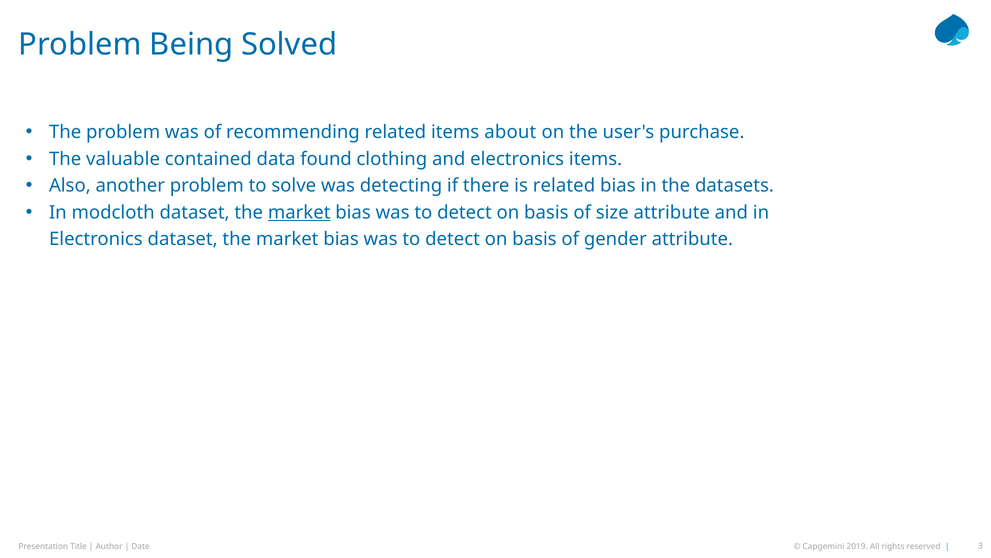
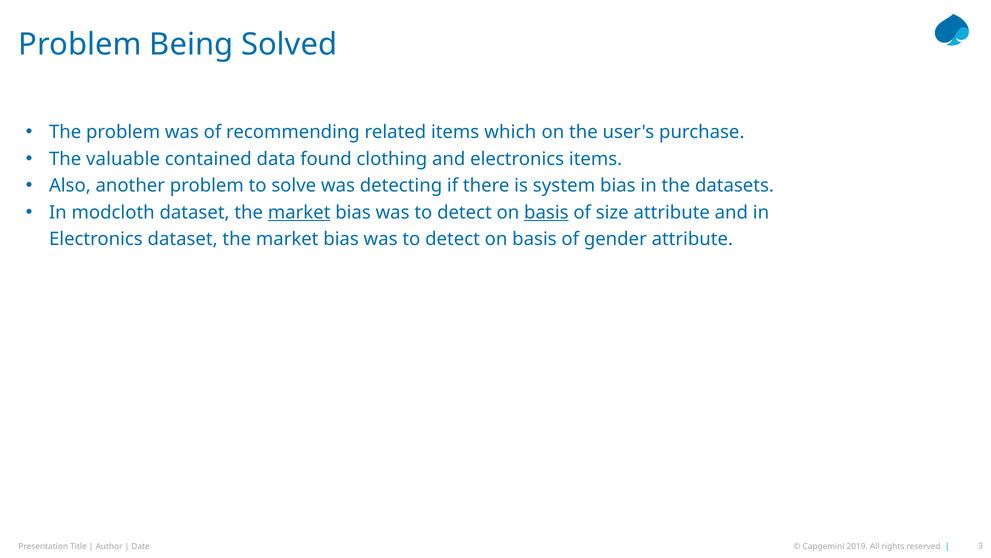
about: about -> which
is related: related -> system
basis at (546, 212) underline: none -> present
